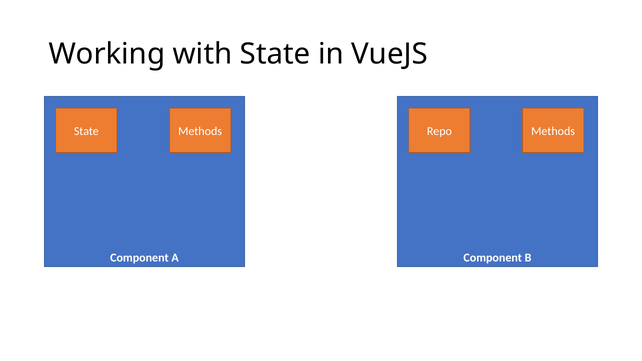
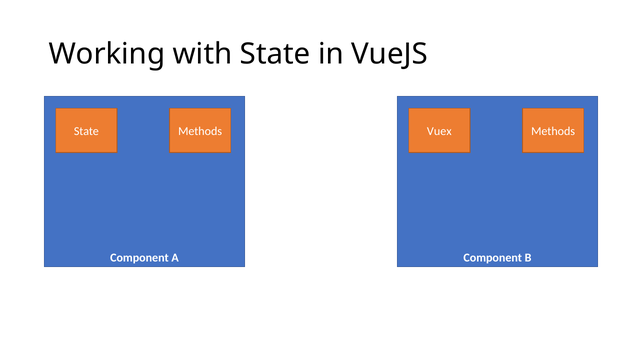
Repo: Repo -> Vuex
